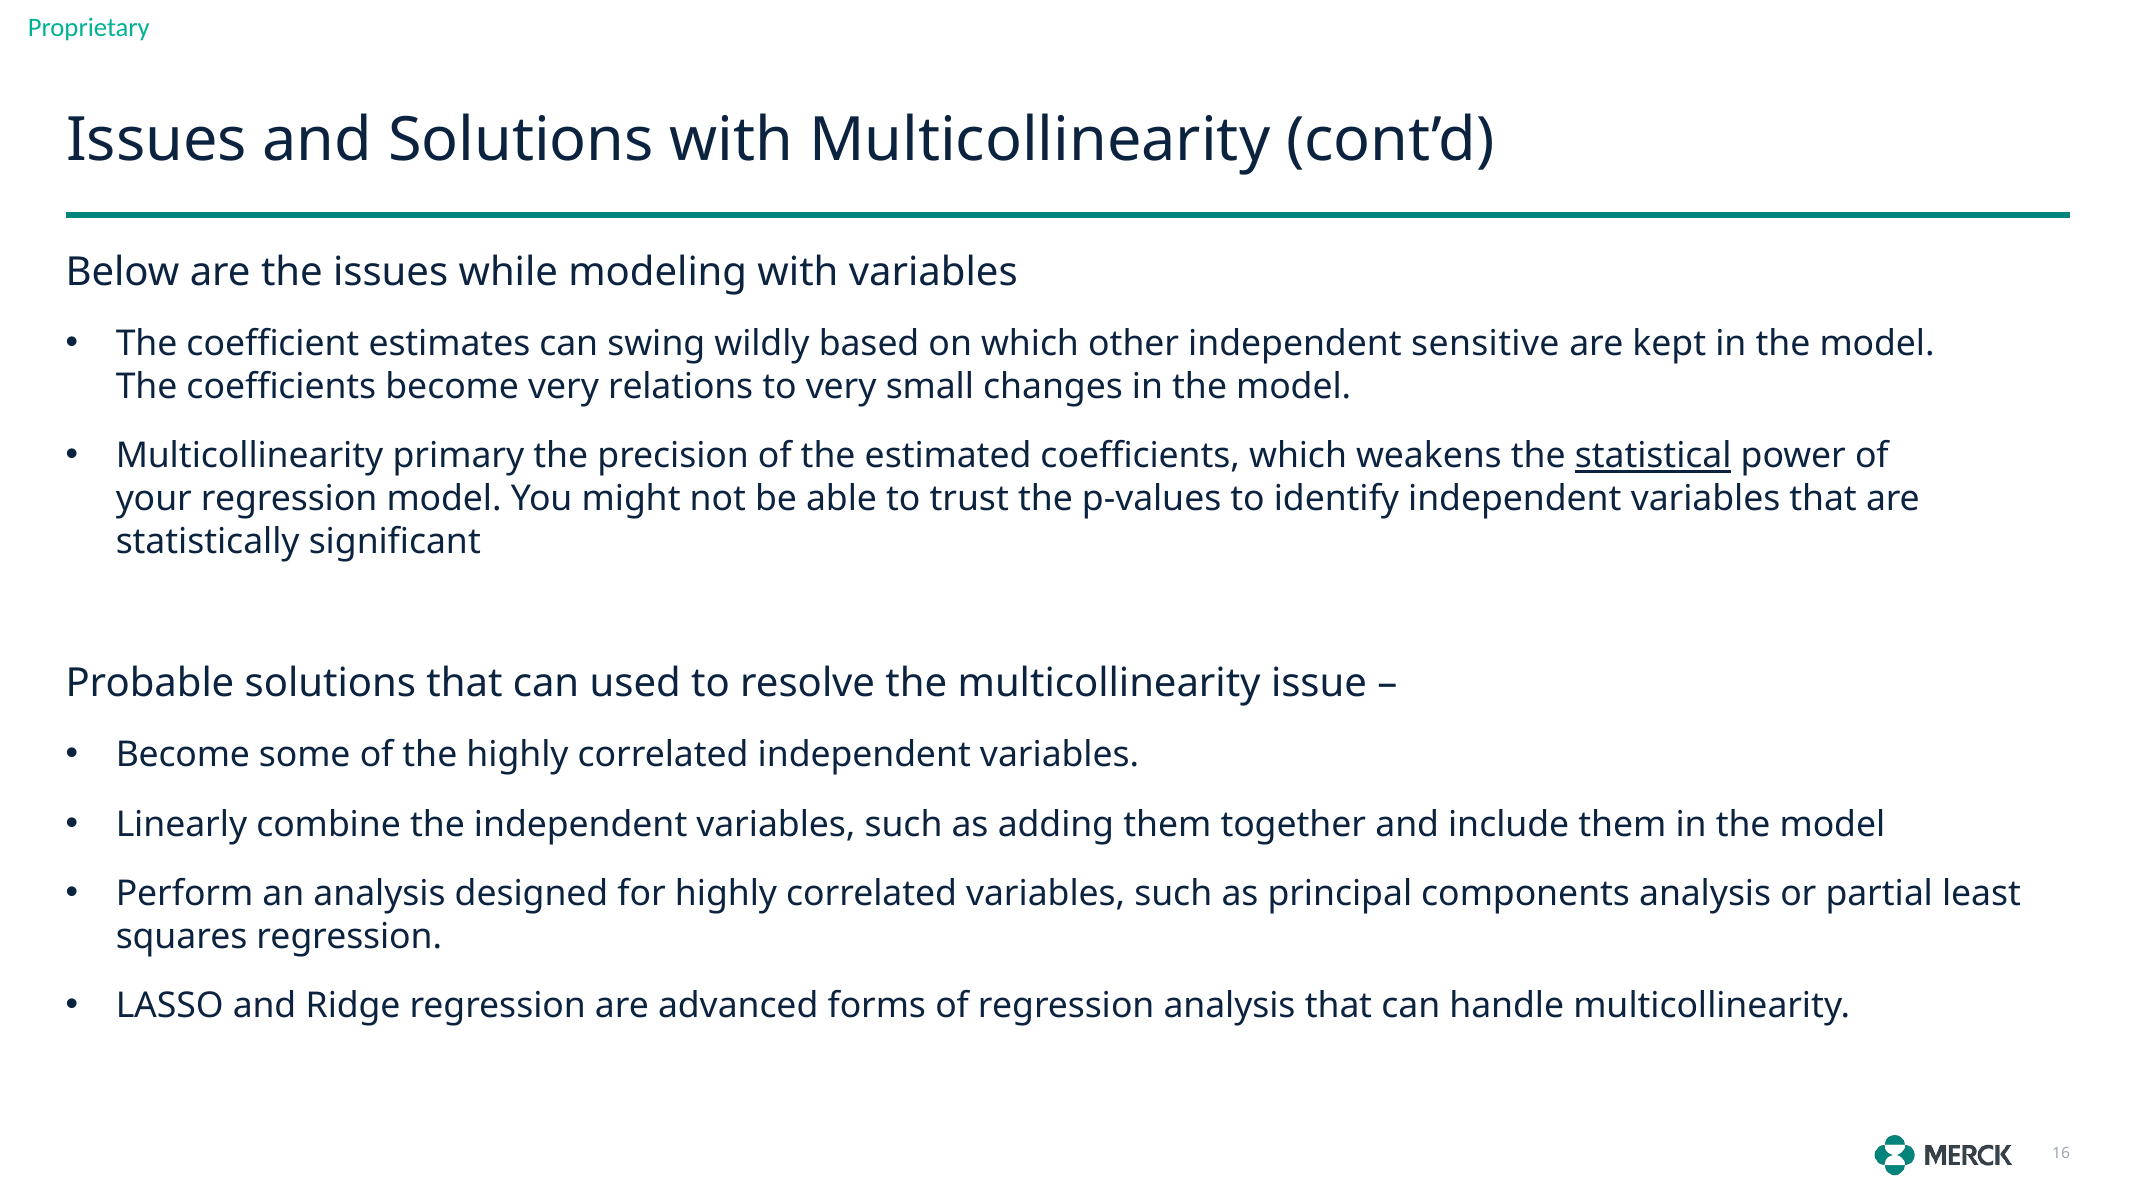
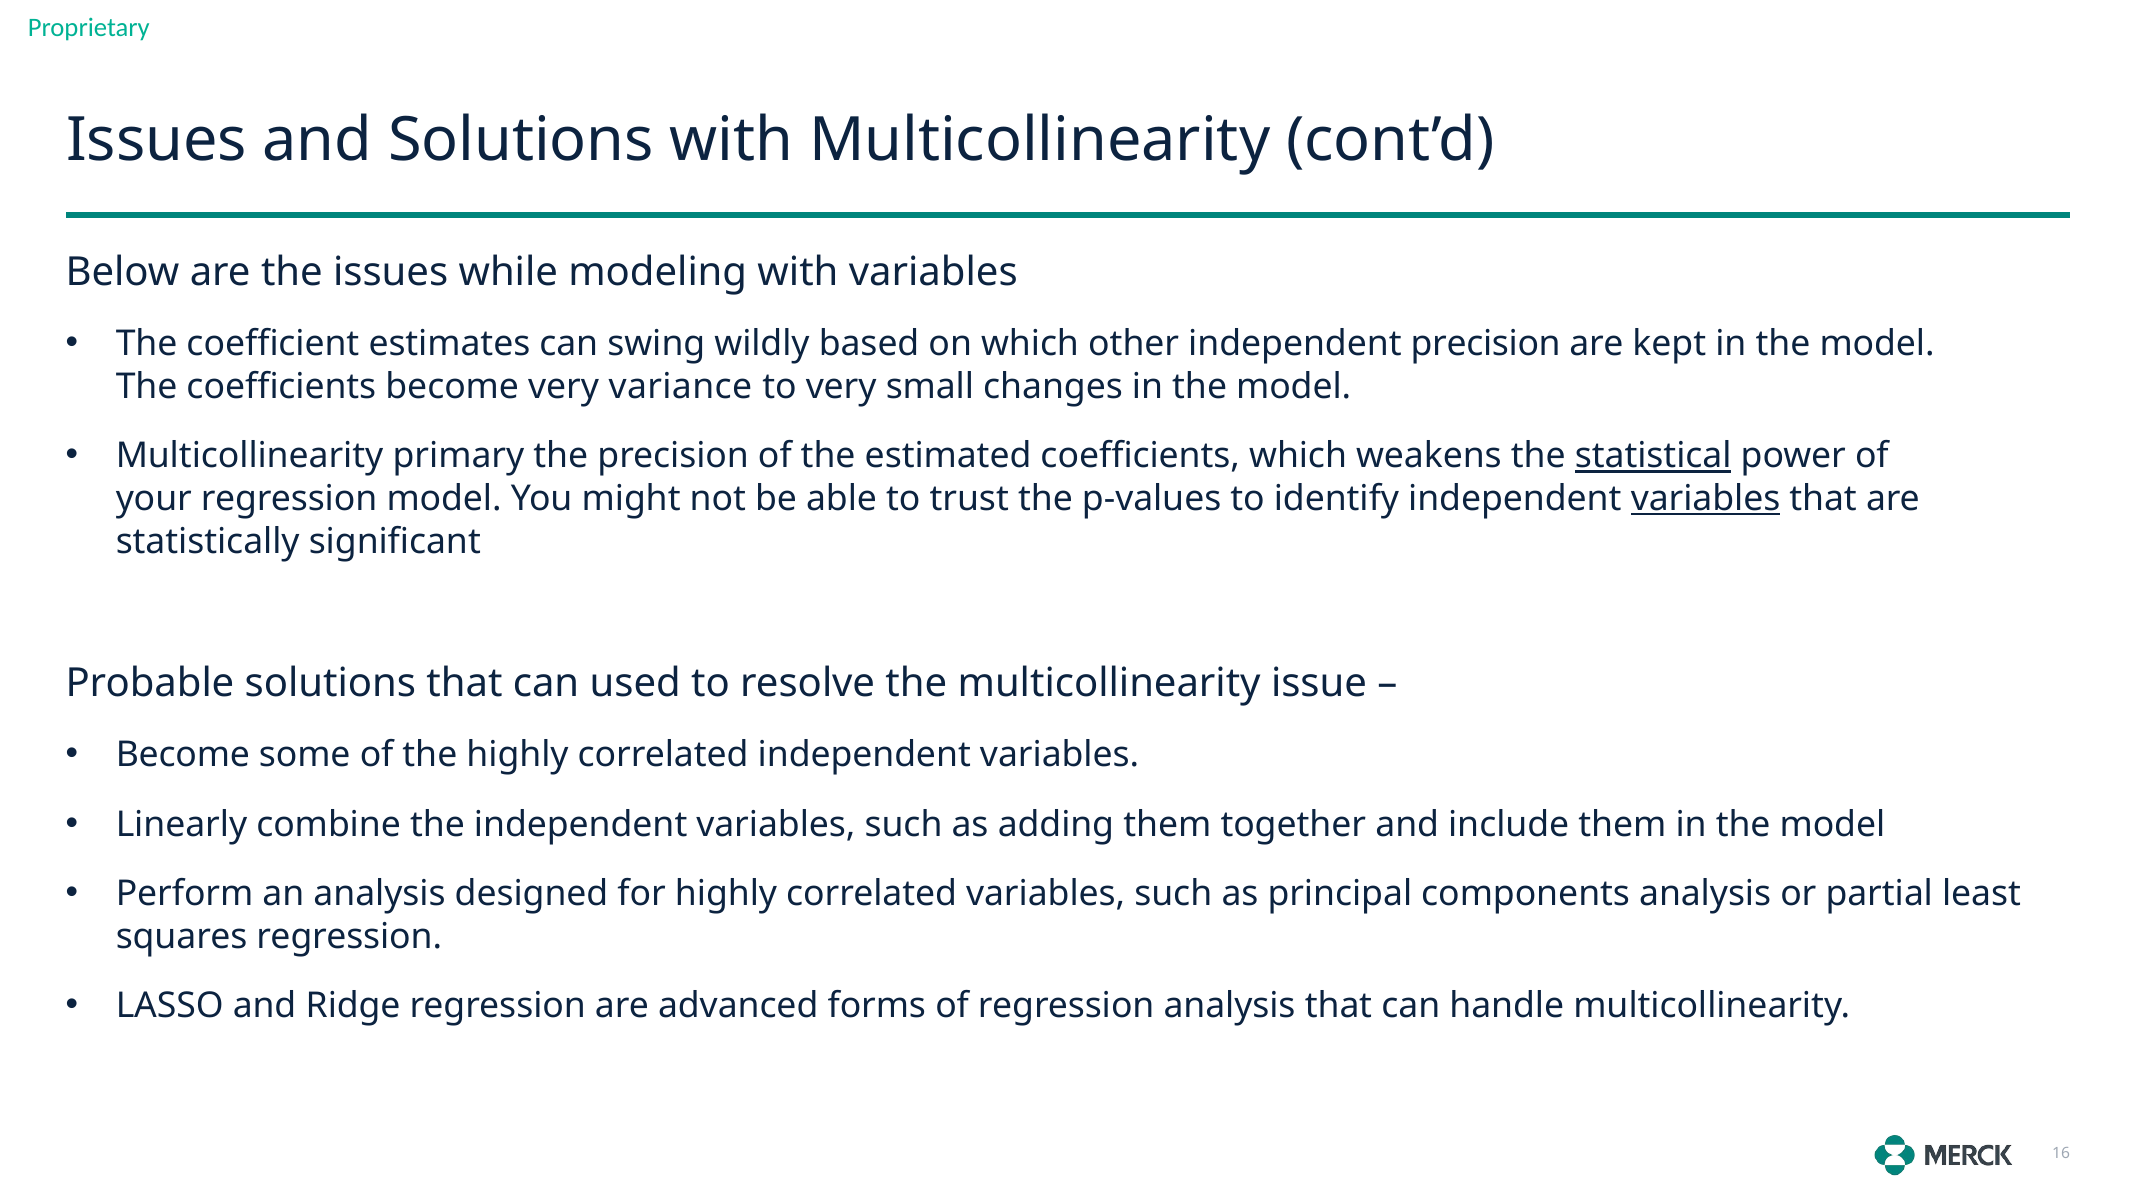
independent sensitive: sensitive -> precision
relations: relations -> variance
variables at (1706, 499) underline: none -> present
